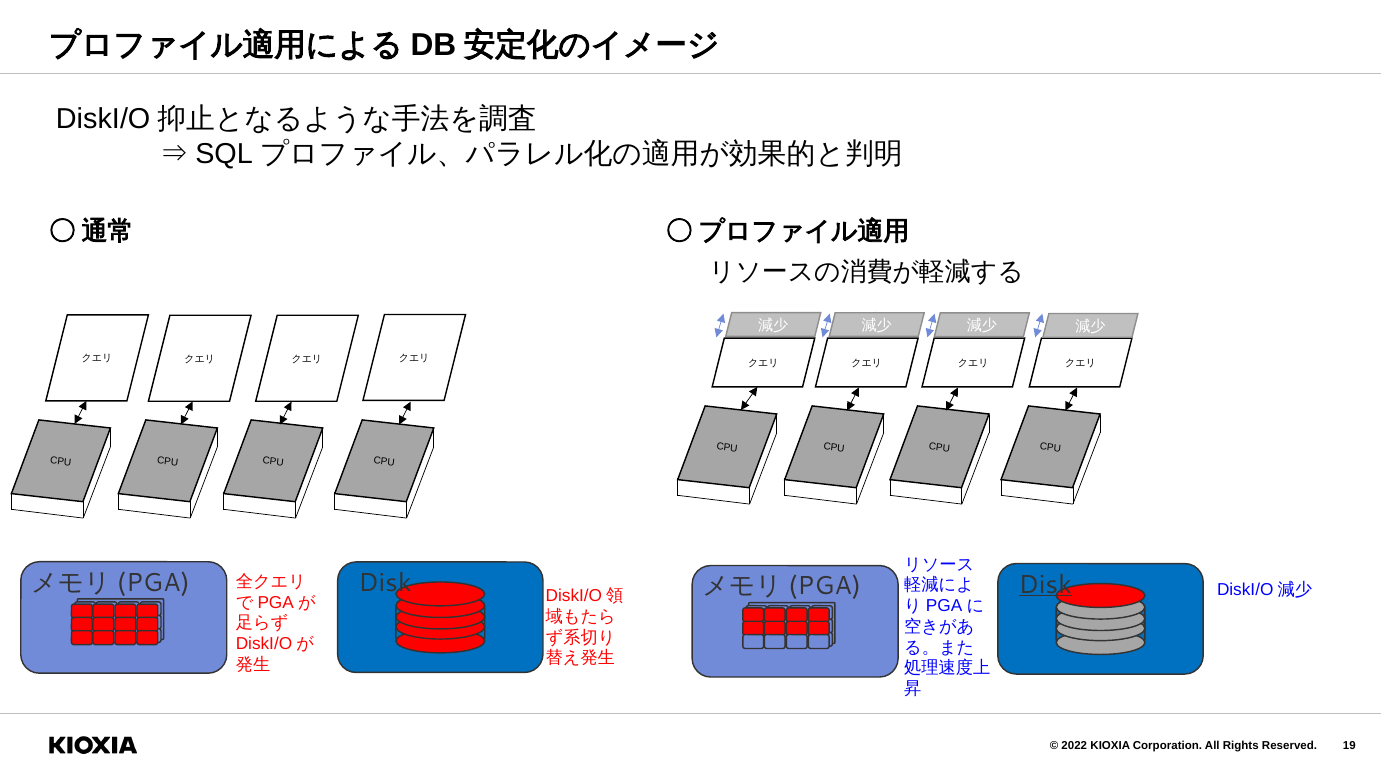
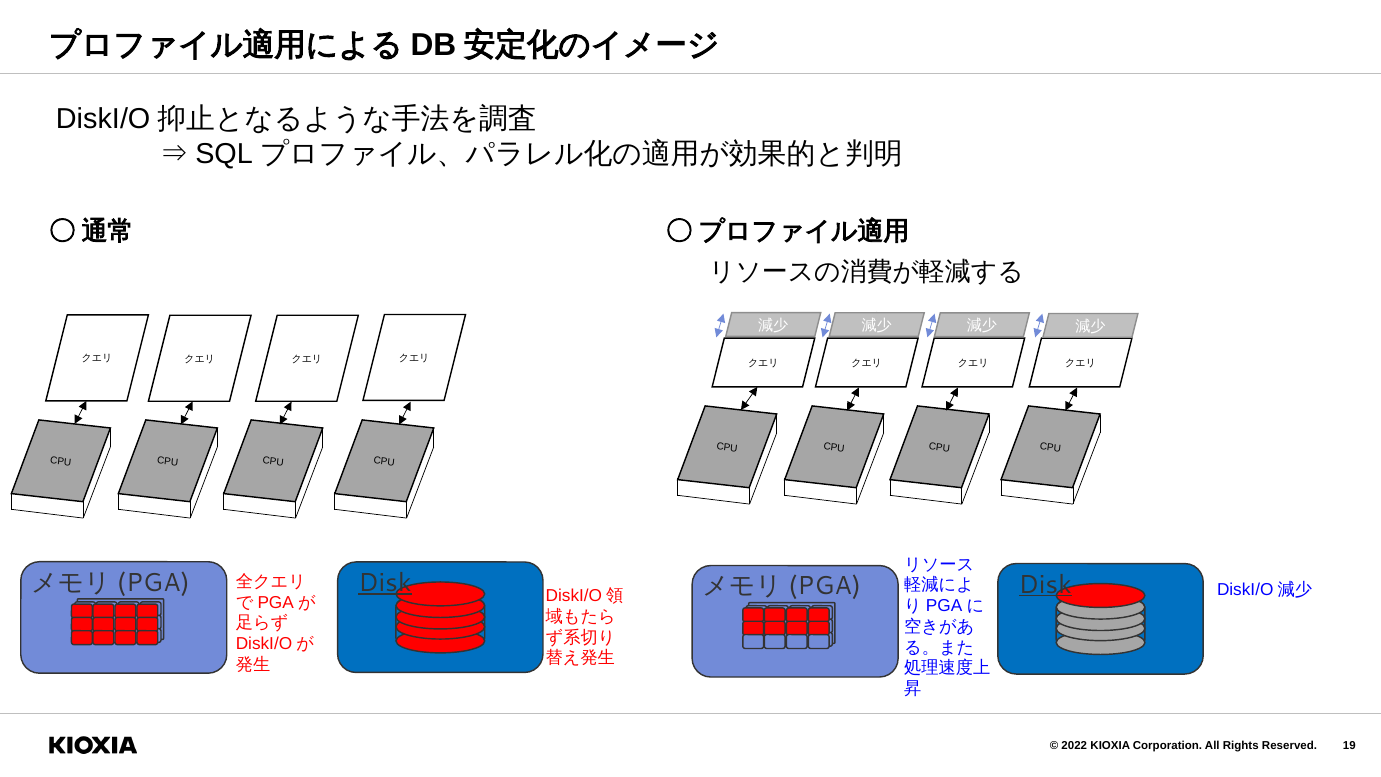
Disk at (385, 583) underline: none -> present
